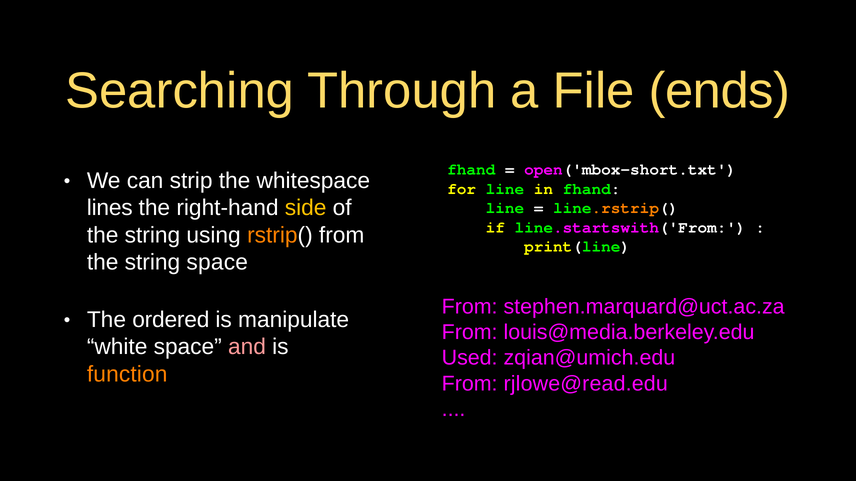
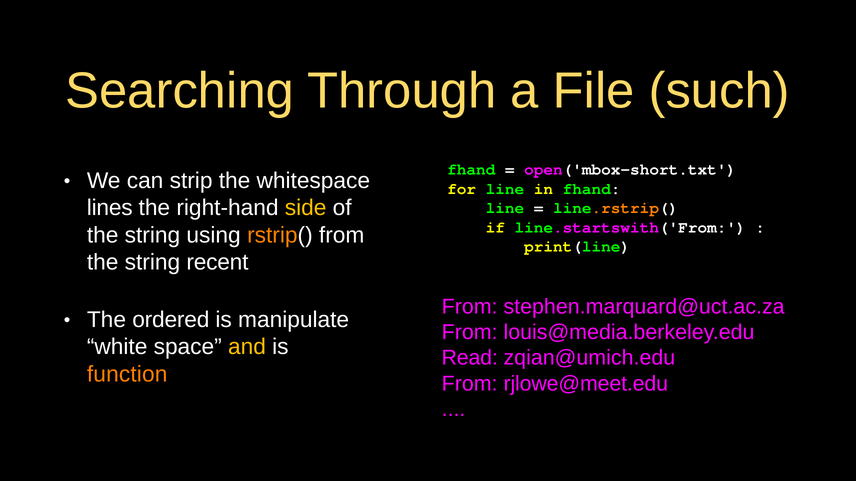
ends: ends -> such
string space: space -> recent
and colour: pink -> yellow
Used: Used -> Read
rjlowe@read.edu: rjlowe@read.edu -> rjlowe@meet.edu
